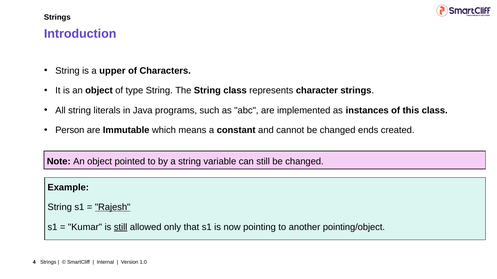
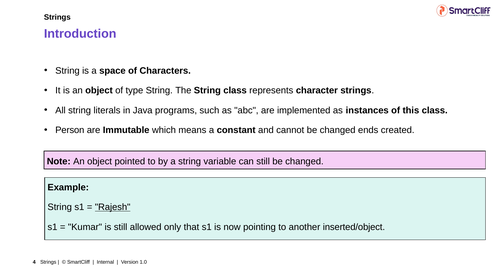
upper: upper -> space
still at (121, 227) underline: present -> none
pointing/object: pointing/object -> inserted/object
